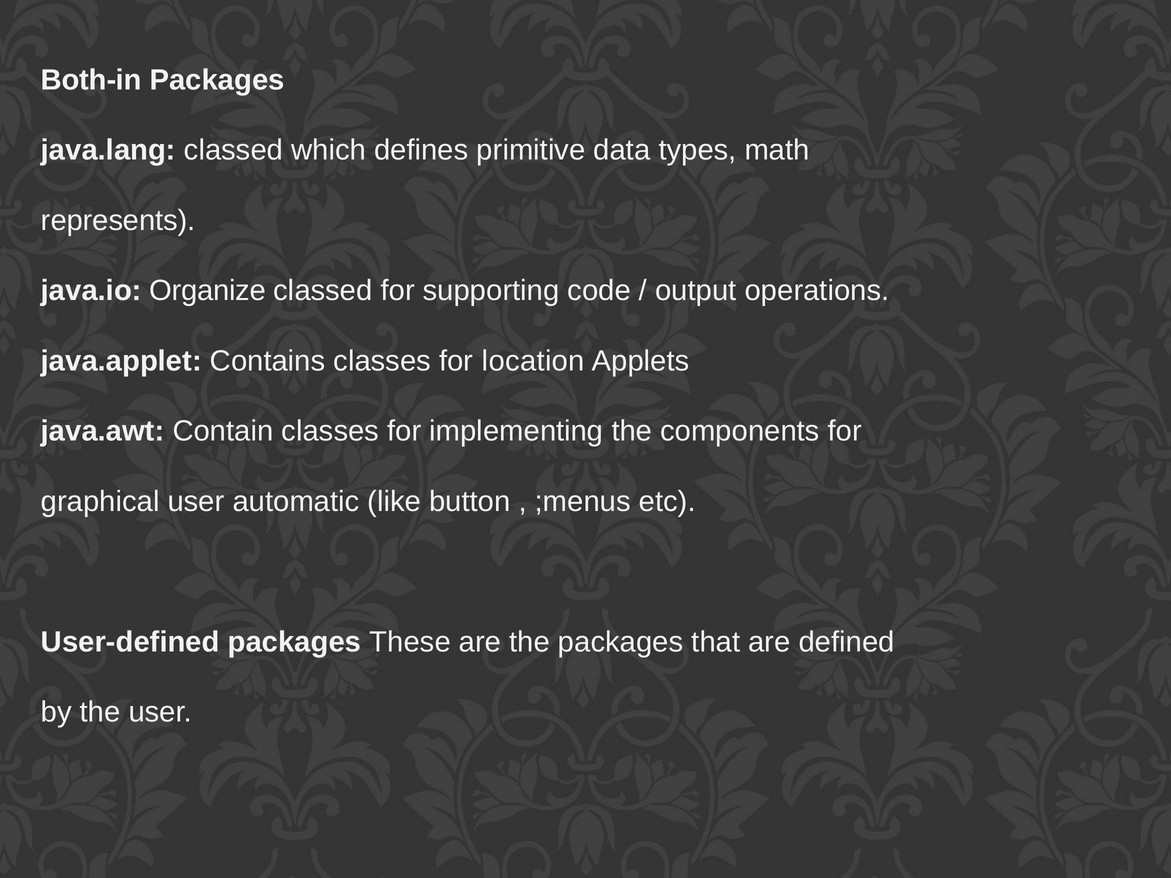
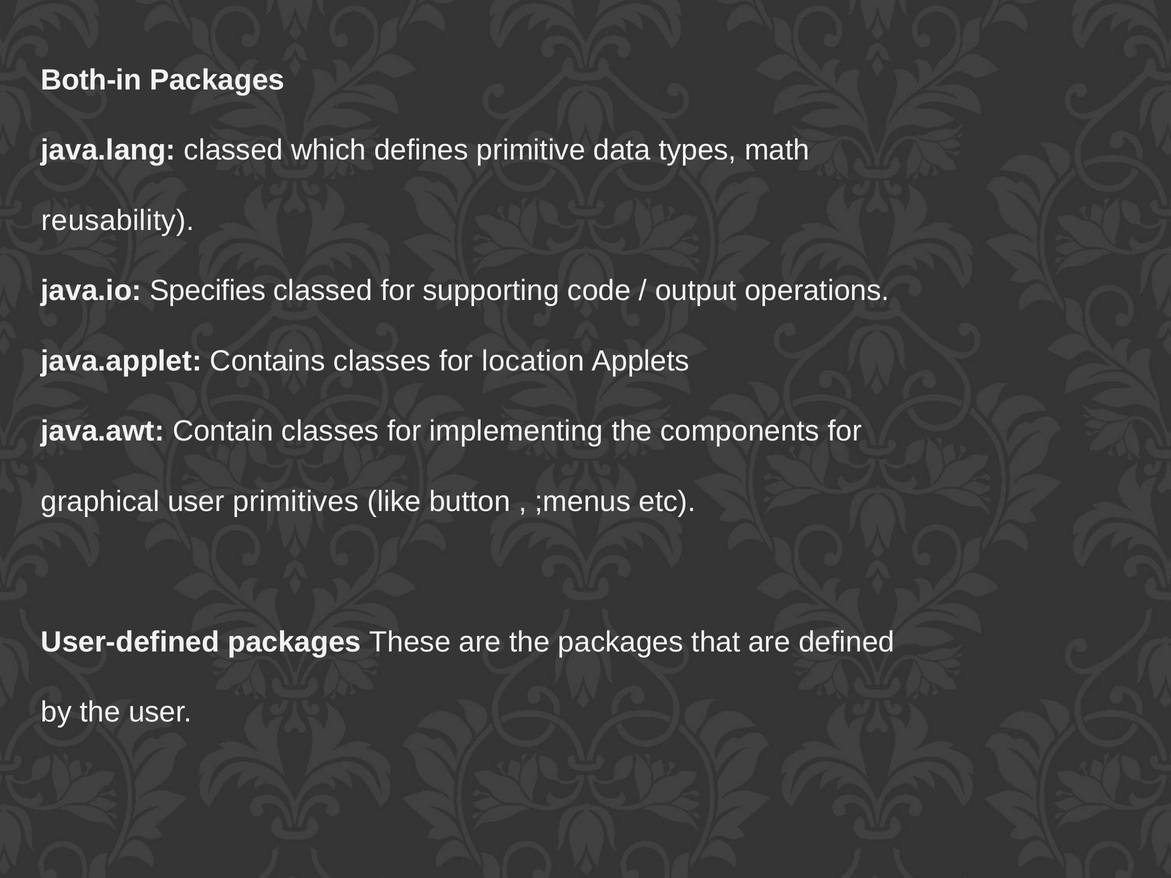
represents: represents -> reusability
Organize: Organize -> Specifies
automatic: automatic -> primitives
